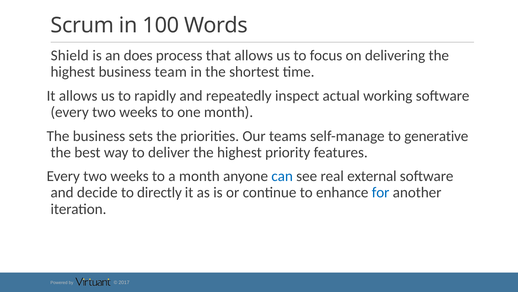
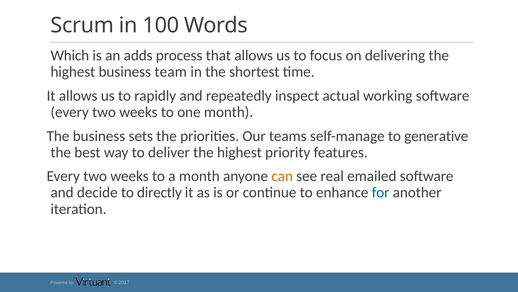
Shield: Shield -> Which
does: does -> adds
can colour: blue -> orange
external: external -> emailed
